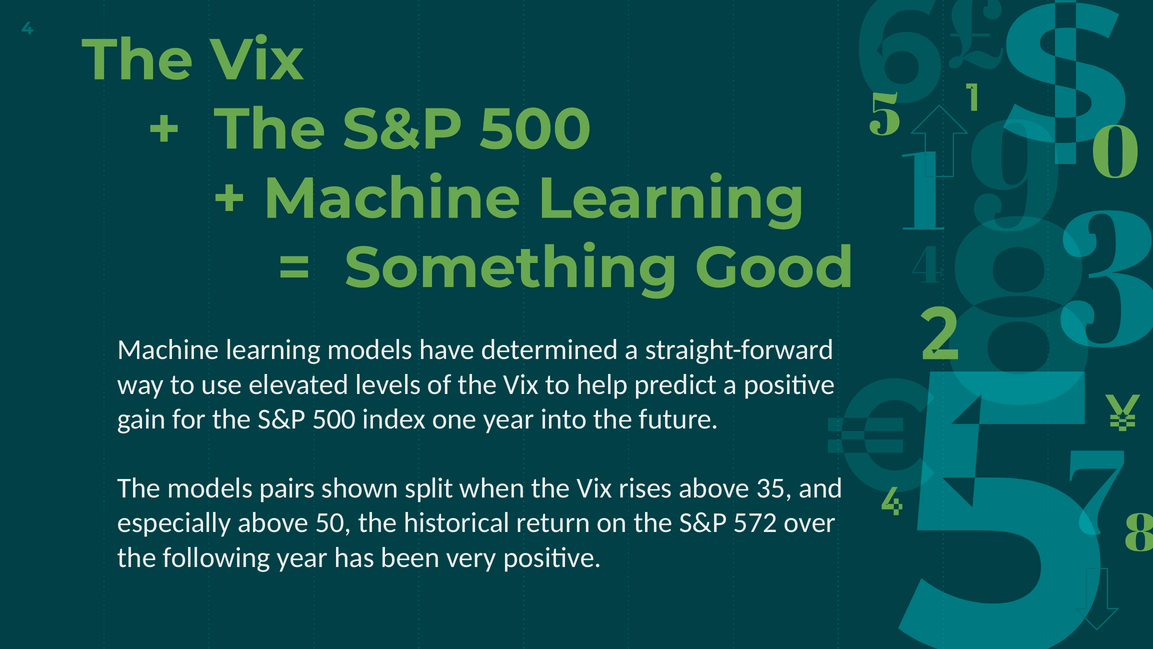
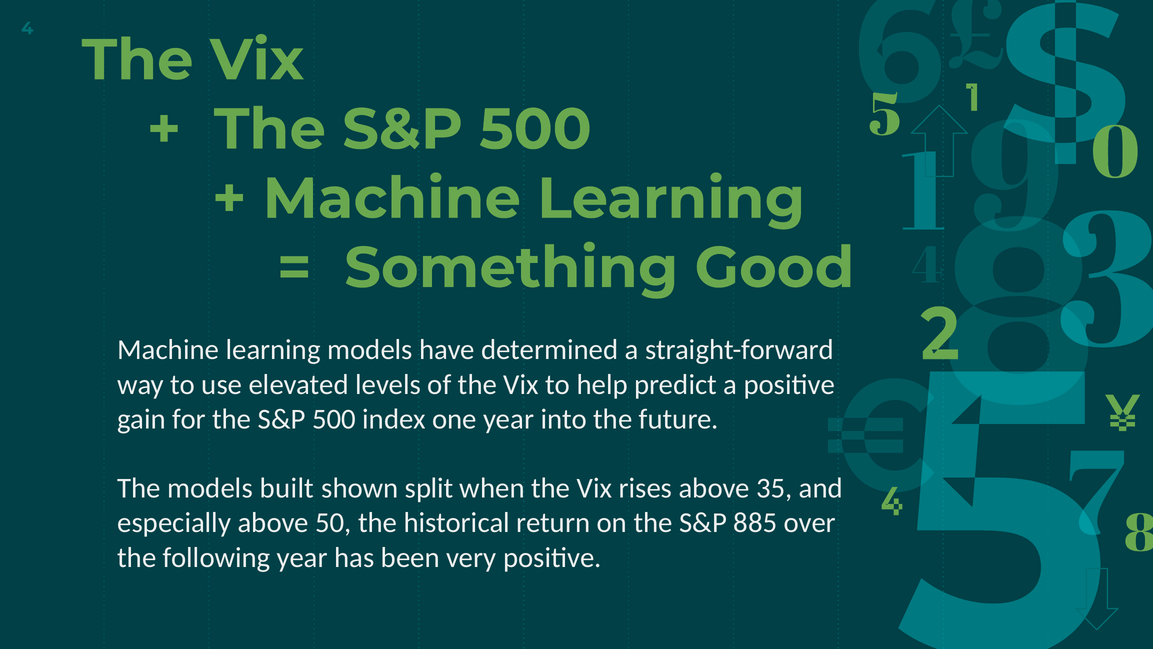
pairs: pairs -> built
572: 572 -> 885
